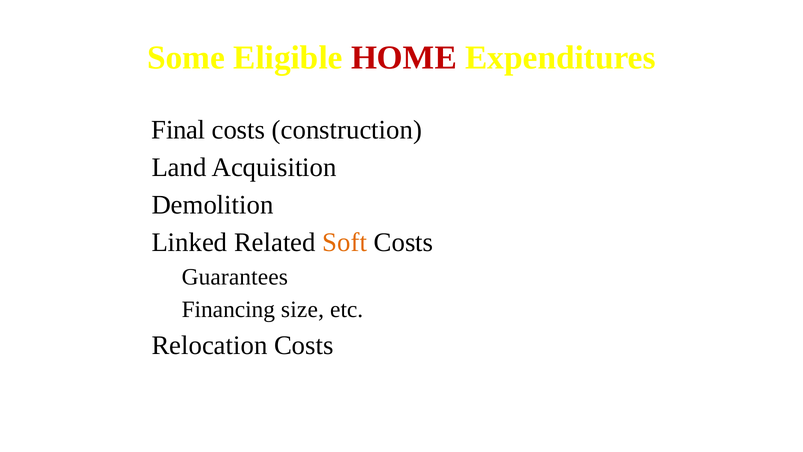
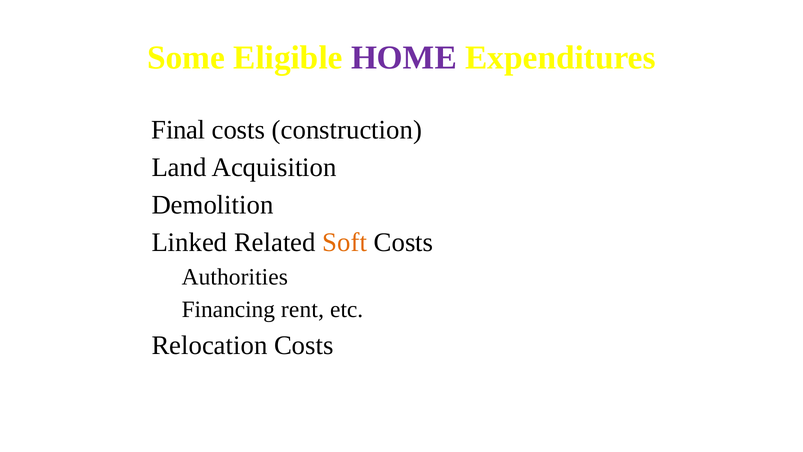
HOME colour: red -> purple
Guarantees: Guarantees -> Authorities
size: size -> rent
